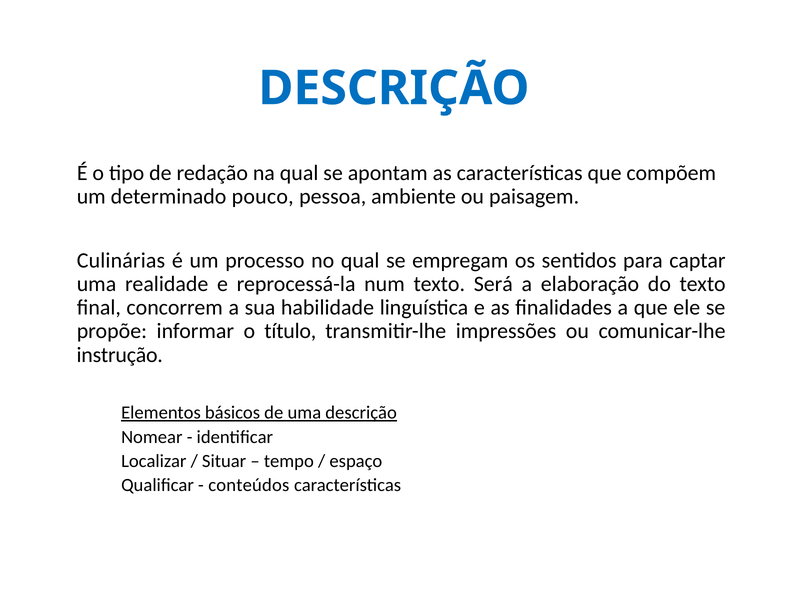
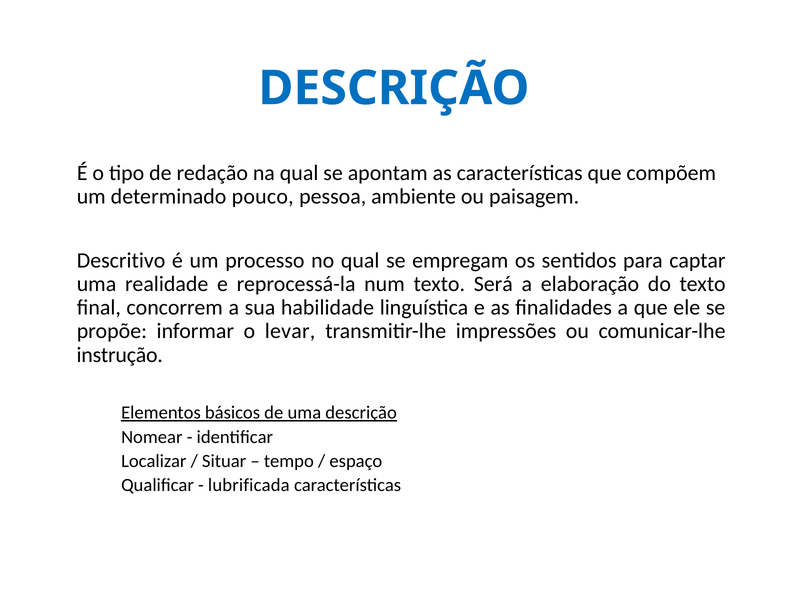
Culinárias: Culinárias -> Descritivo
título: título -> levar
conteúdos: conteúdos -> lubrificada
